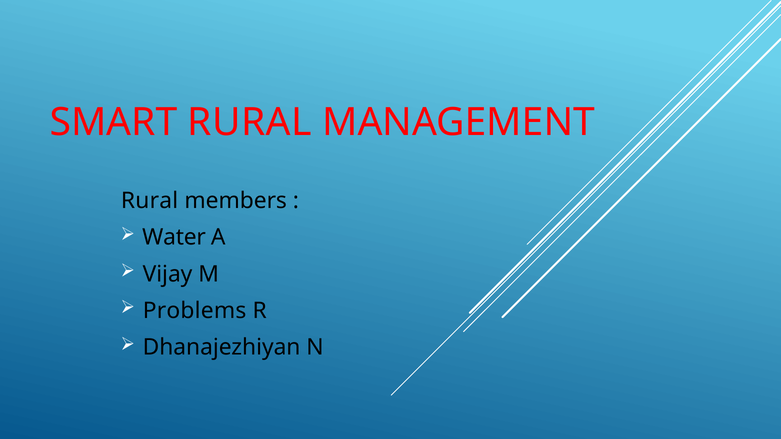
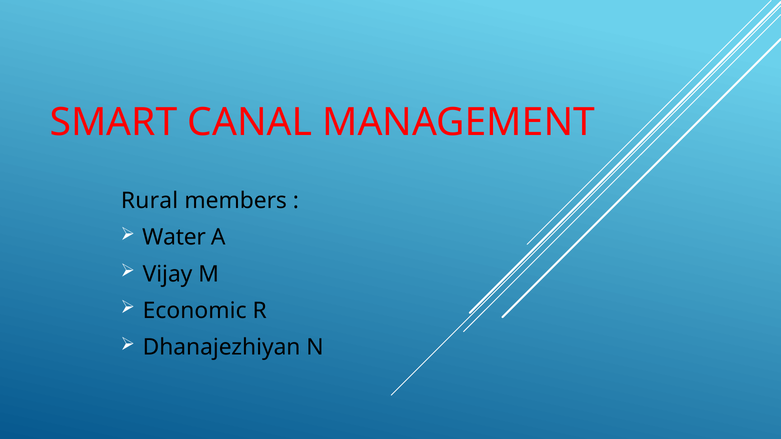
SMART RURAL: RURAL -> CANAL
Problems: Problems -> Economic
